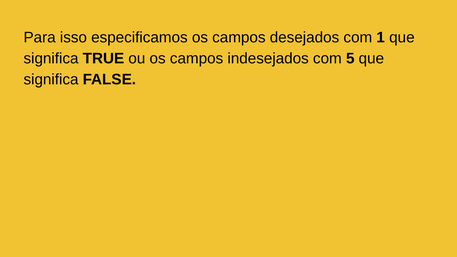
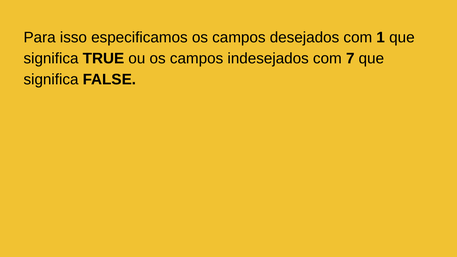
5: 5 -> 7
